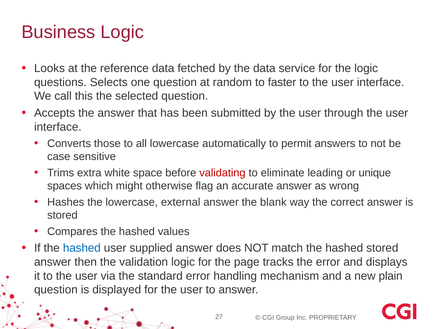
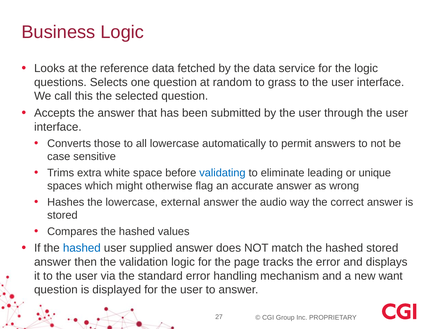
faster: faster -> grass
validating colour: red -> blue
blank: blank -> audio
plain: plain -> want
